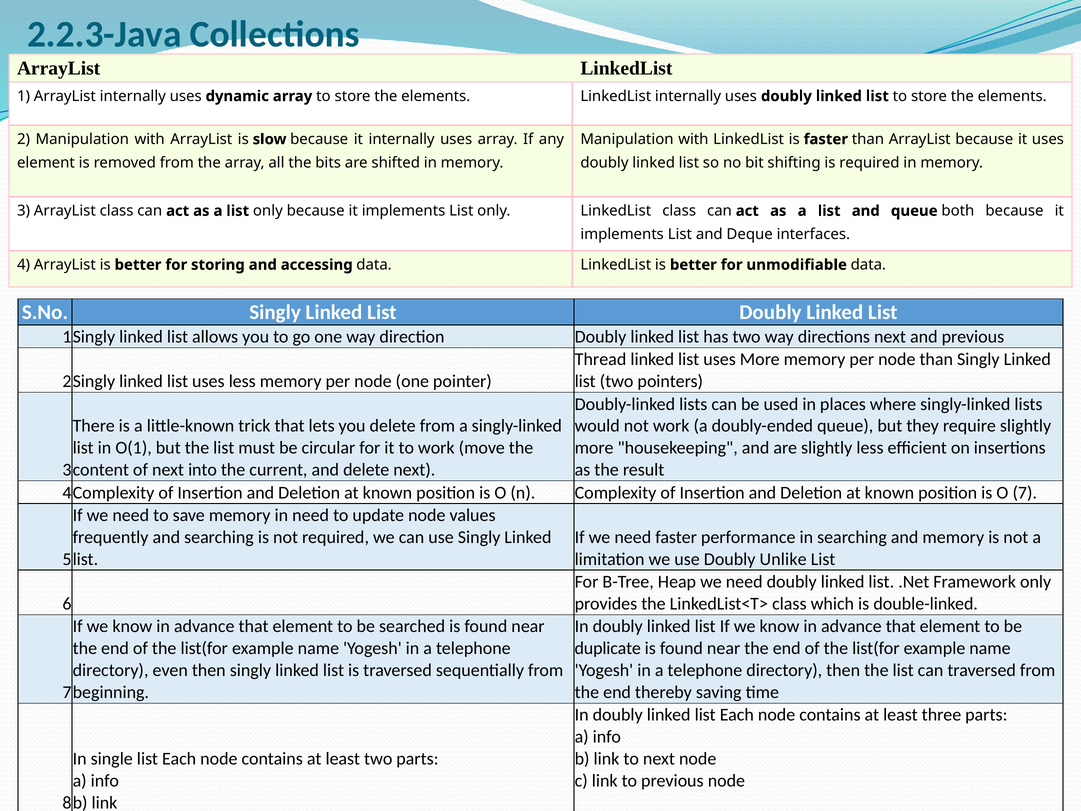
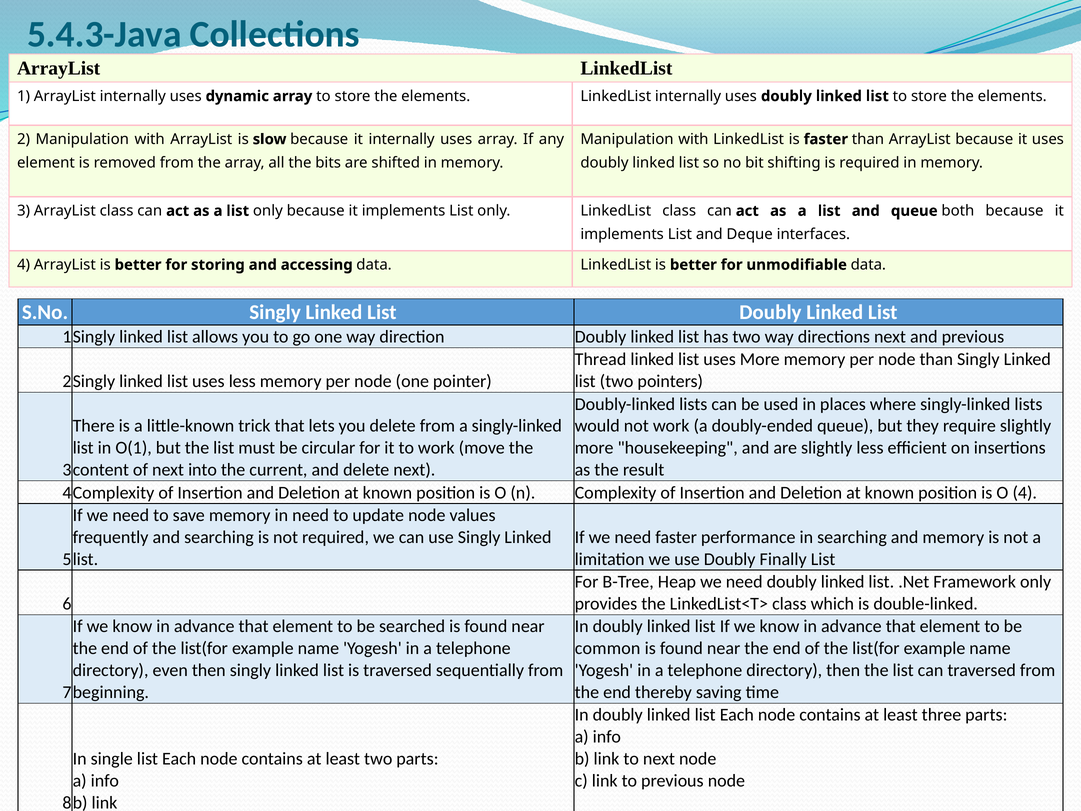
2.2.3-Java: 2.2.3-Java -> 5.4.3-Java
O 7: 7 -> 4
Unlike: Unlike -> Finally
duplicate: duplicate -> common
